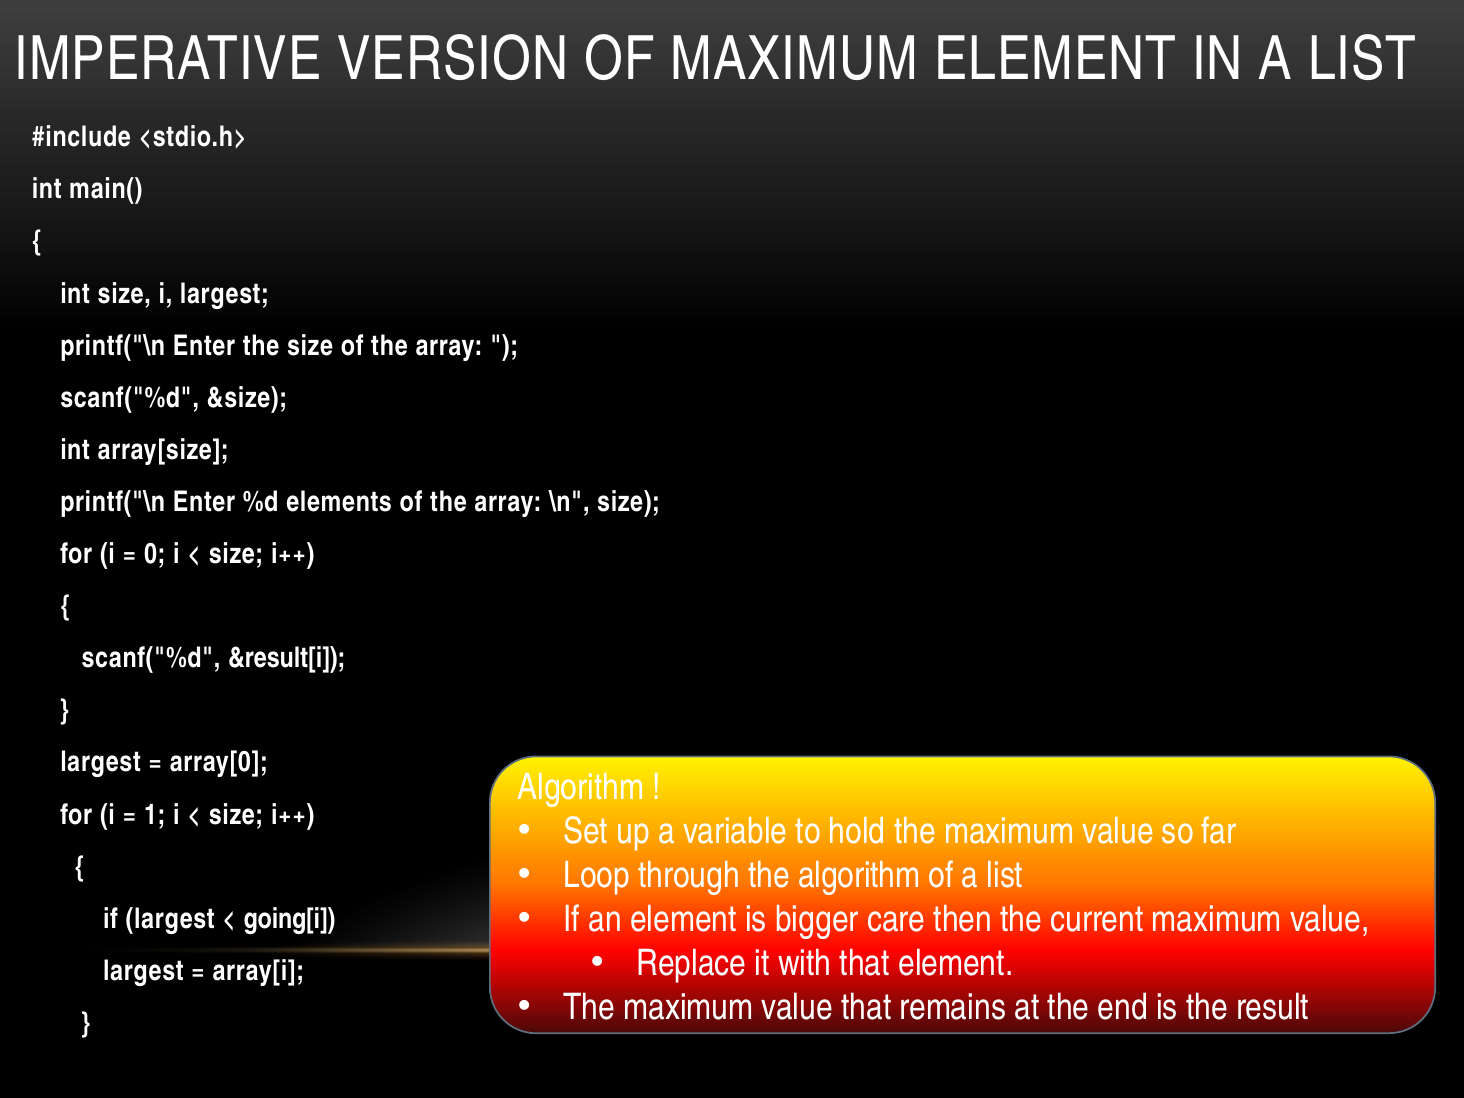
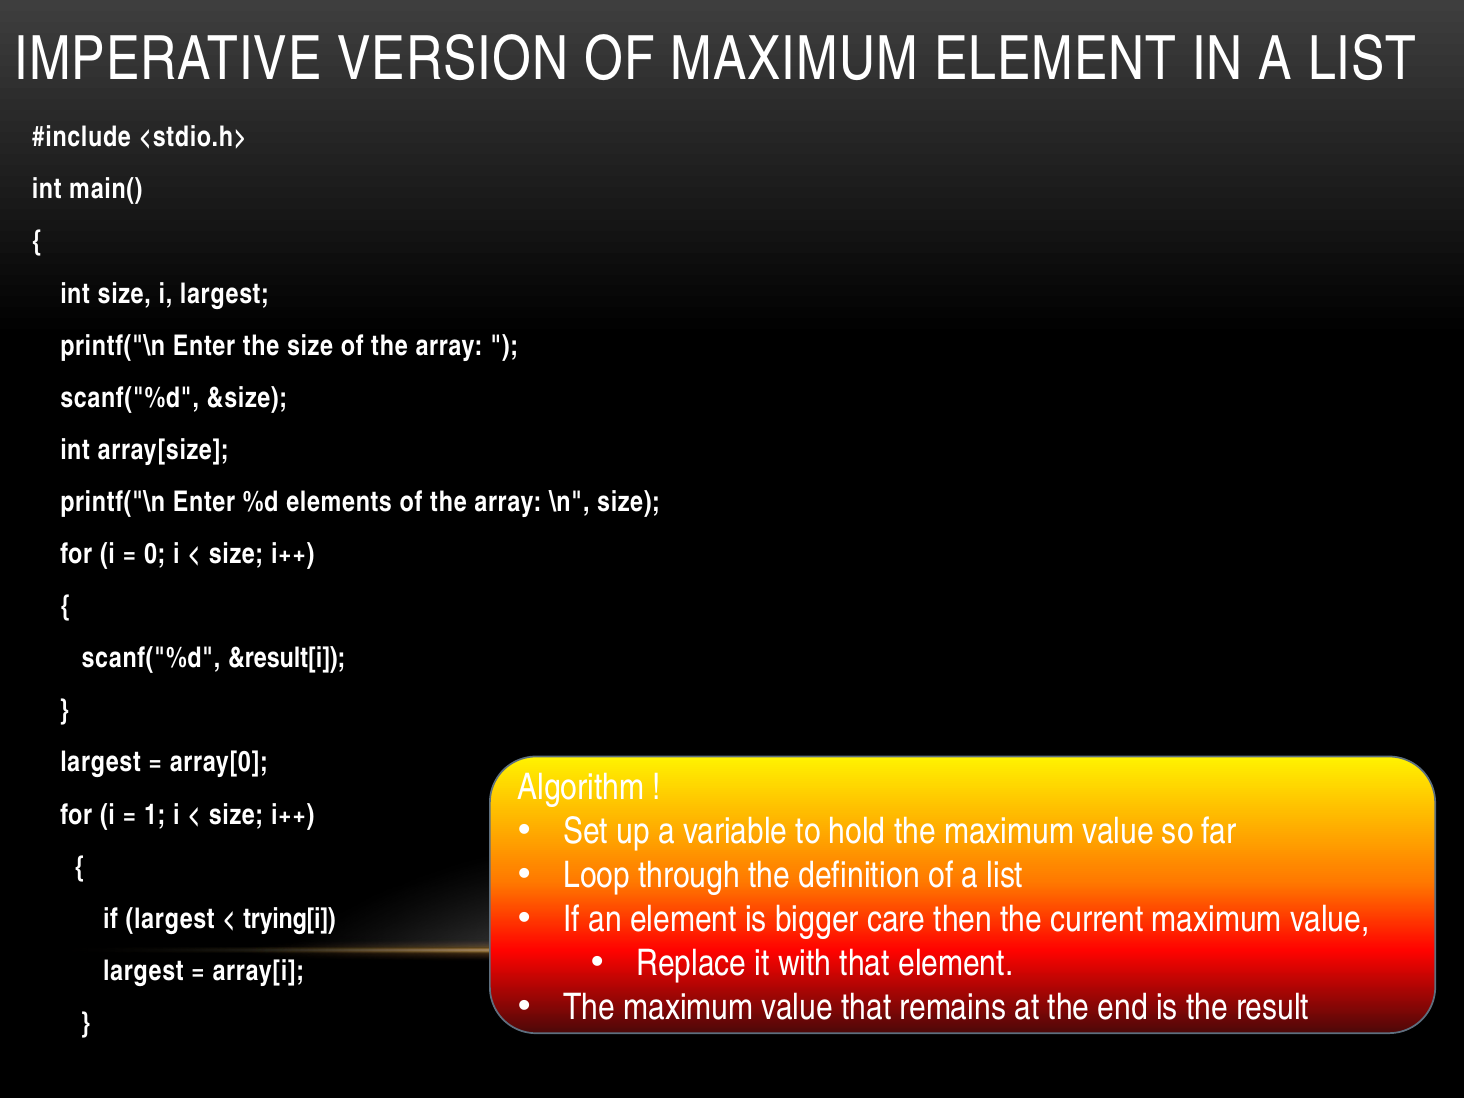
the algorithm: algorithm -> definition
going[i: going[i -> trying[i
